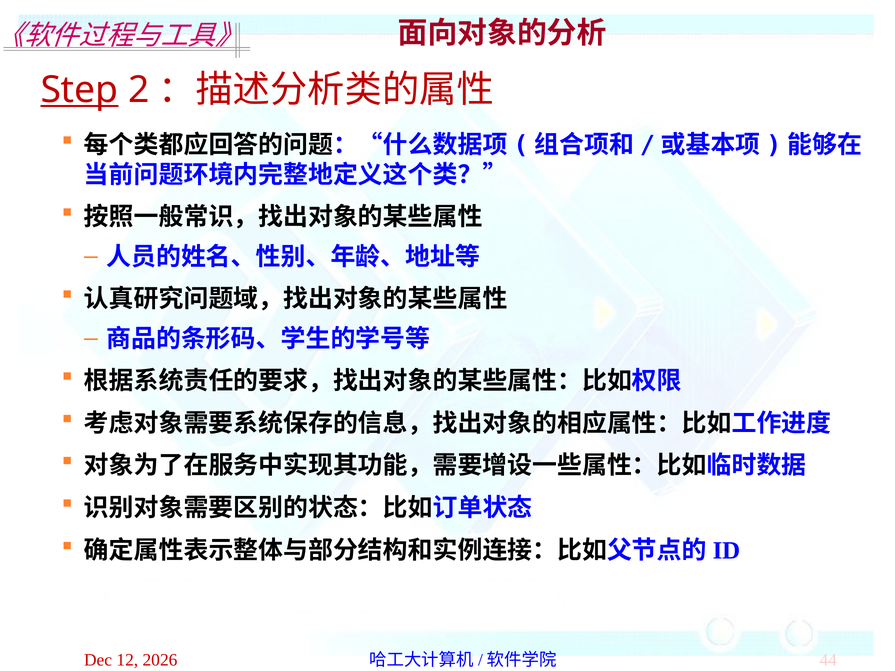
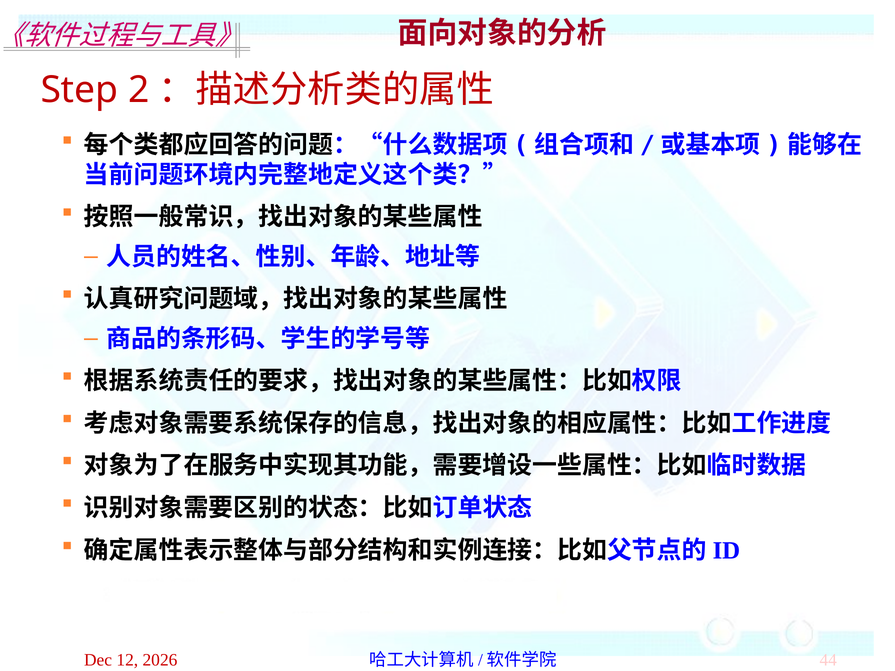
Step underline: present -> none
